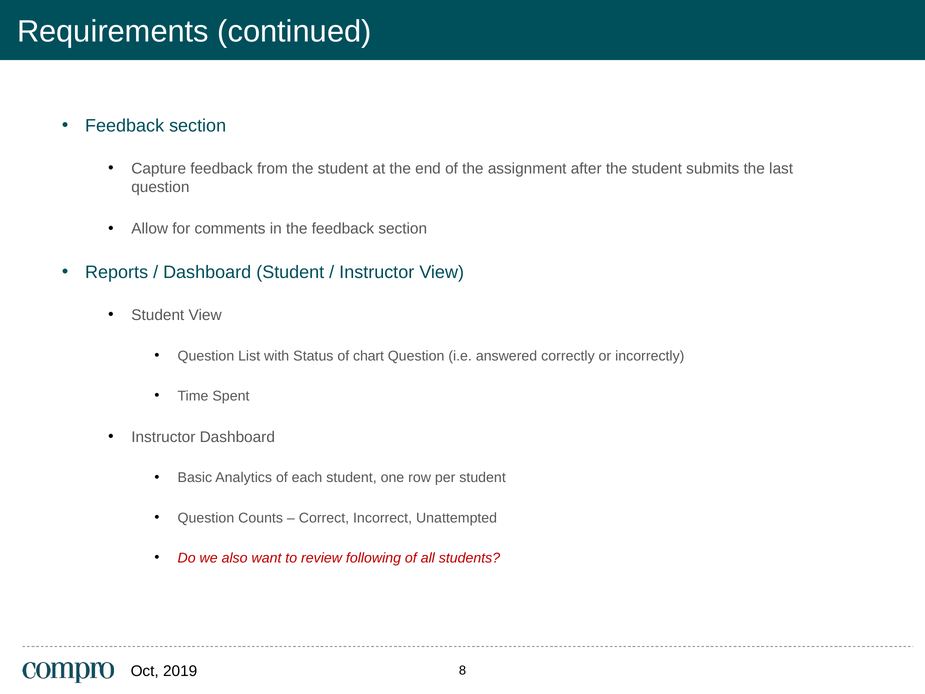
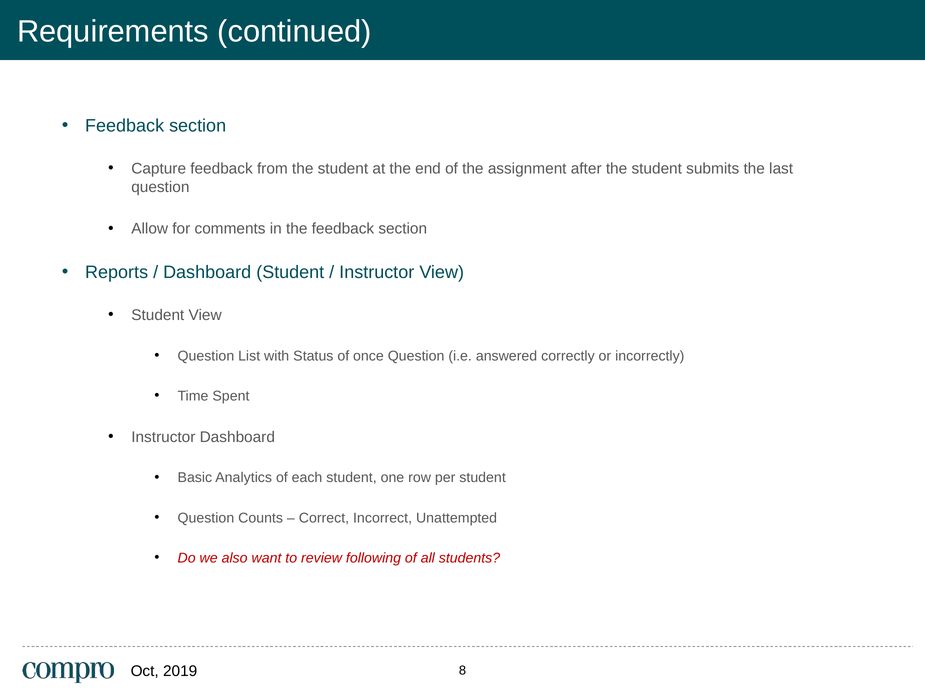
chart: chart -> once
